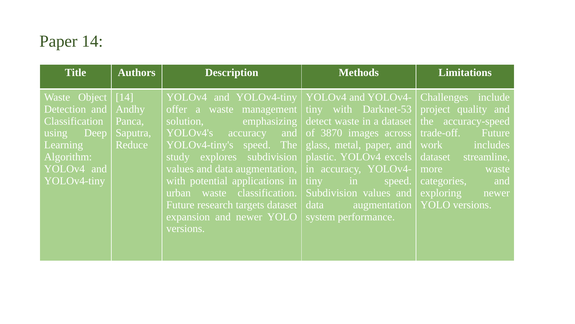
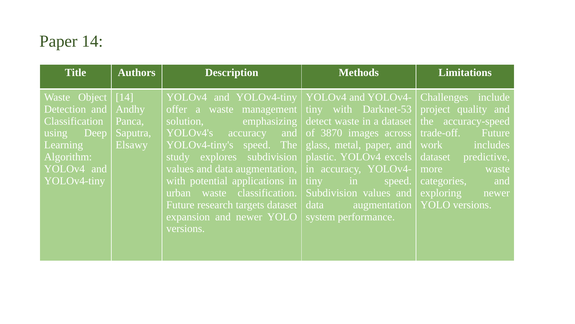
Reduce: Reduce -> Elsawy
streamline: streamline -> predictive
